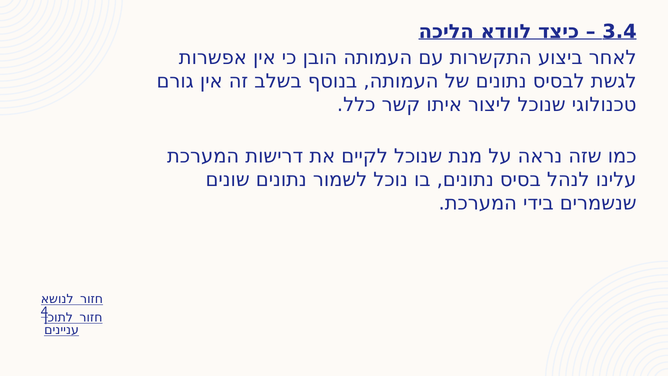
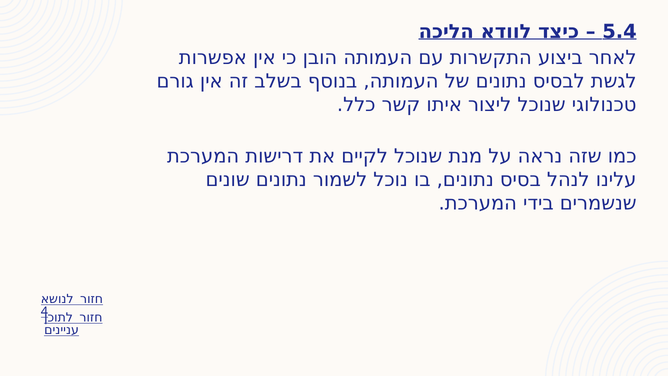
3.4: 3.4 -> 5.4
